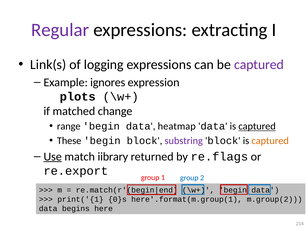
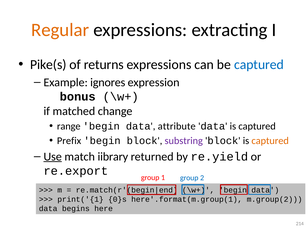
Regular colour: purple -> orange
Link(s: Link(s -> Pike(s
logging: logging -> returns
captured at (259, 65) colour: purple -> blue
plots: plots -> bonus
heatmap: heatmap -> attribute
captured at (257, 126) underline: present -> none
These: These -> Prefix
re.flags: re.flags -> re.yield
